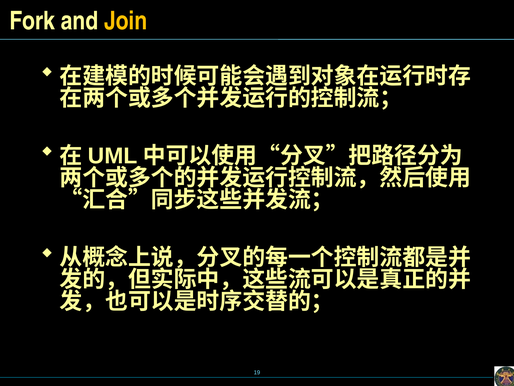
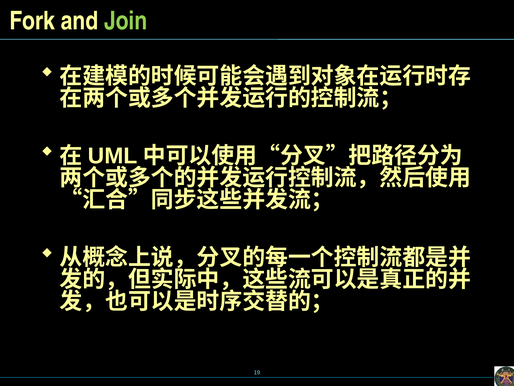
Join colour: yellow -> light green
